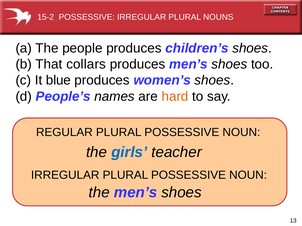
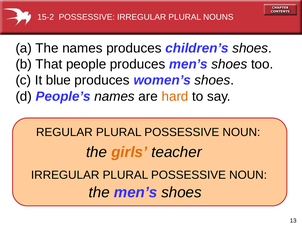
The people: people -> names
collars: collars -> people
girls colour: blue -> orange
